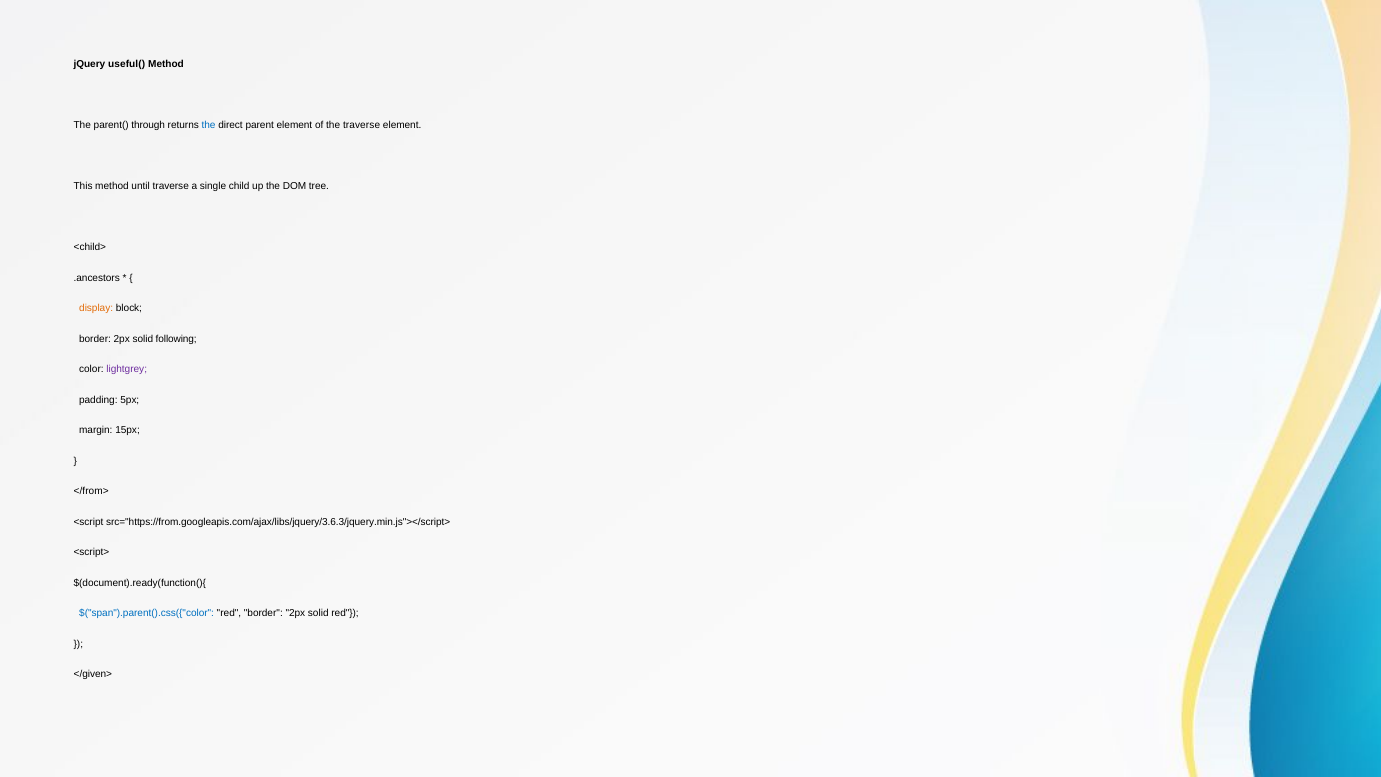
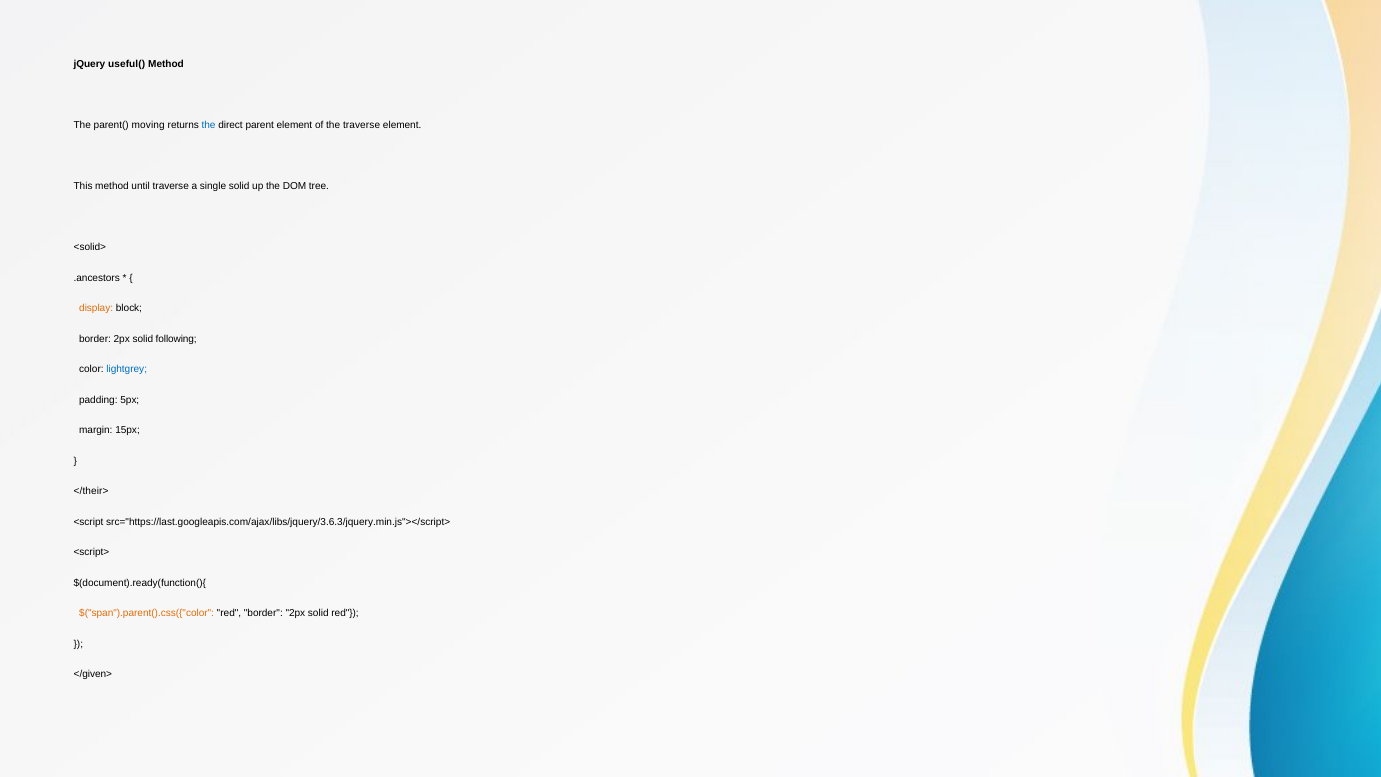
through: through -> moving
single child: child -> solid
<child>: <child> -> <solid>
lightgrey colour: purple -> blue
</from>: </from> -> </their>
src="https://from.googleapis.com/ajax/libs/jquery/3.6.3/jquery.min.js"></script>: src="https://from.googleapis.com/ajax/libs/jquery/3.6.3/jquery.min.js"></script> -> src="https://last.googleapis.com/ajax/libs/jquery/3.6.3/jquery.min.js"></script>
$("span").parent().css({"color colour: blue -> orange
